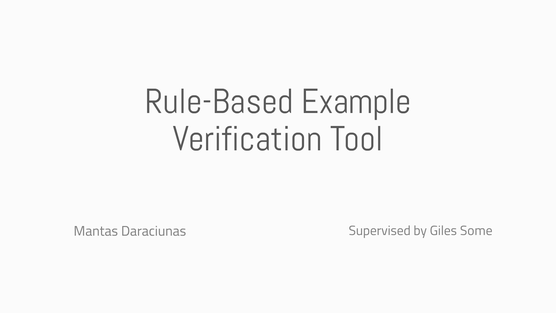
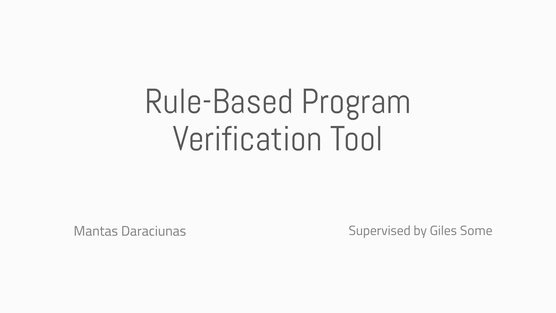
Example: Example -> Program
